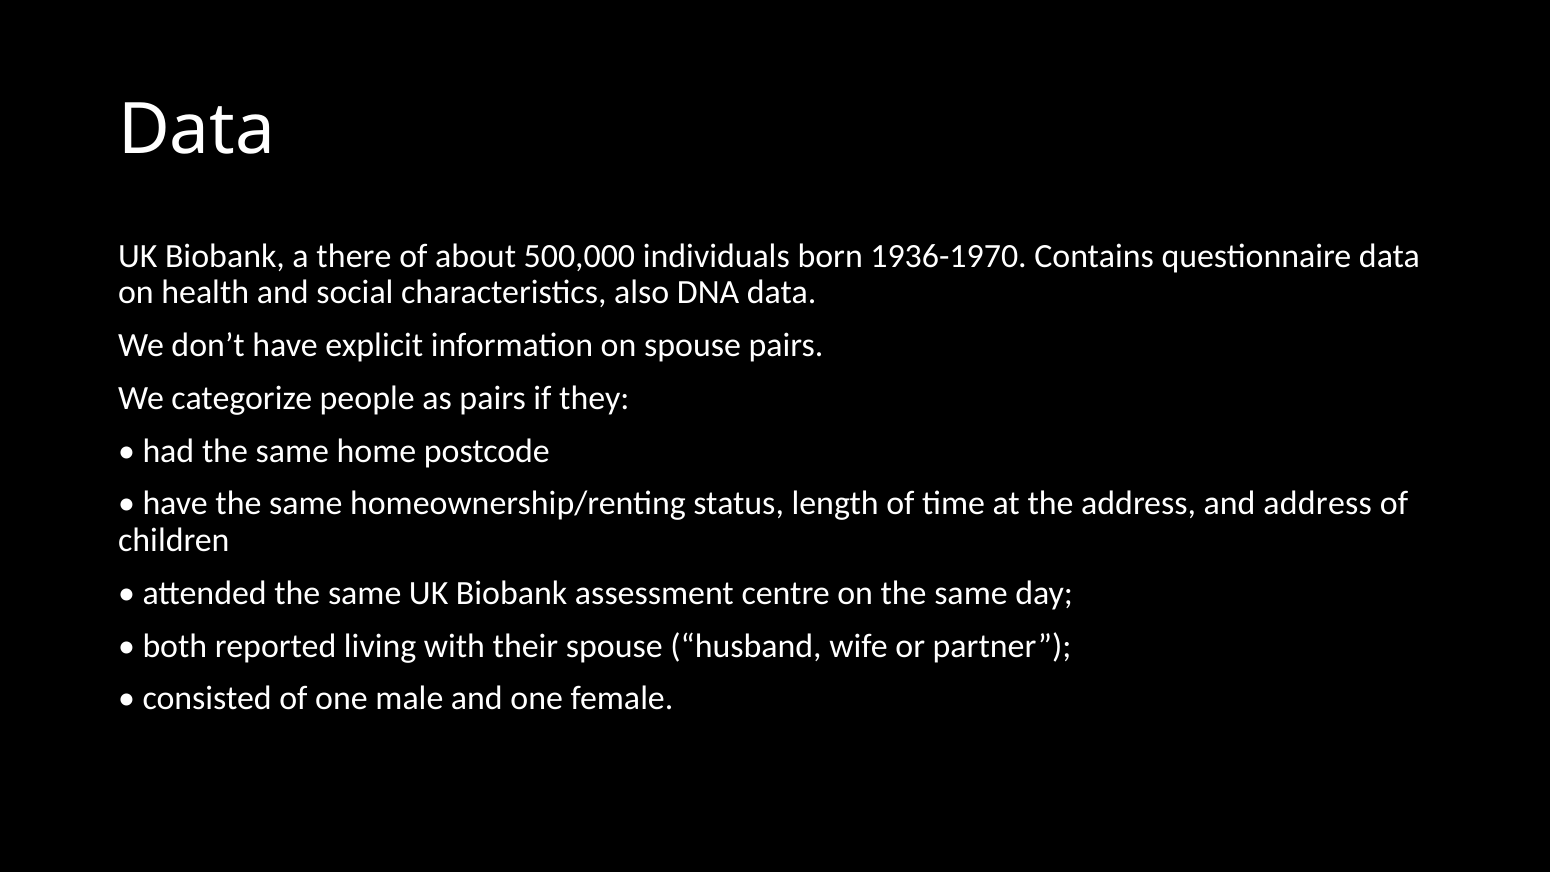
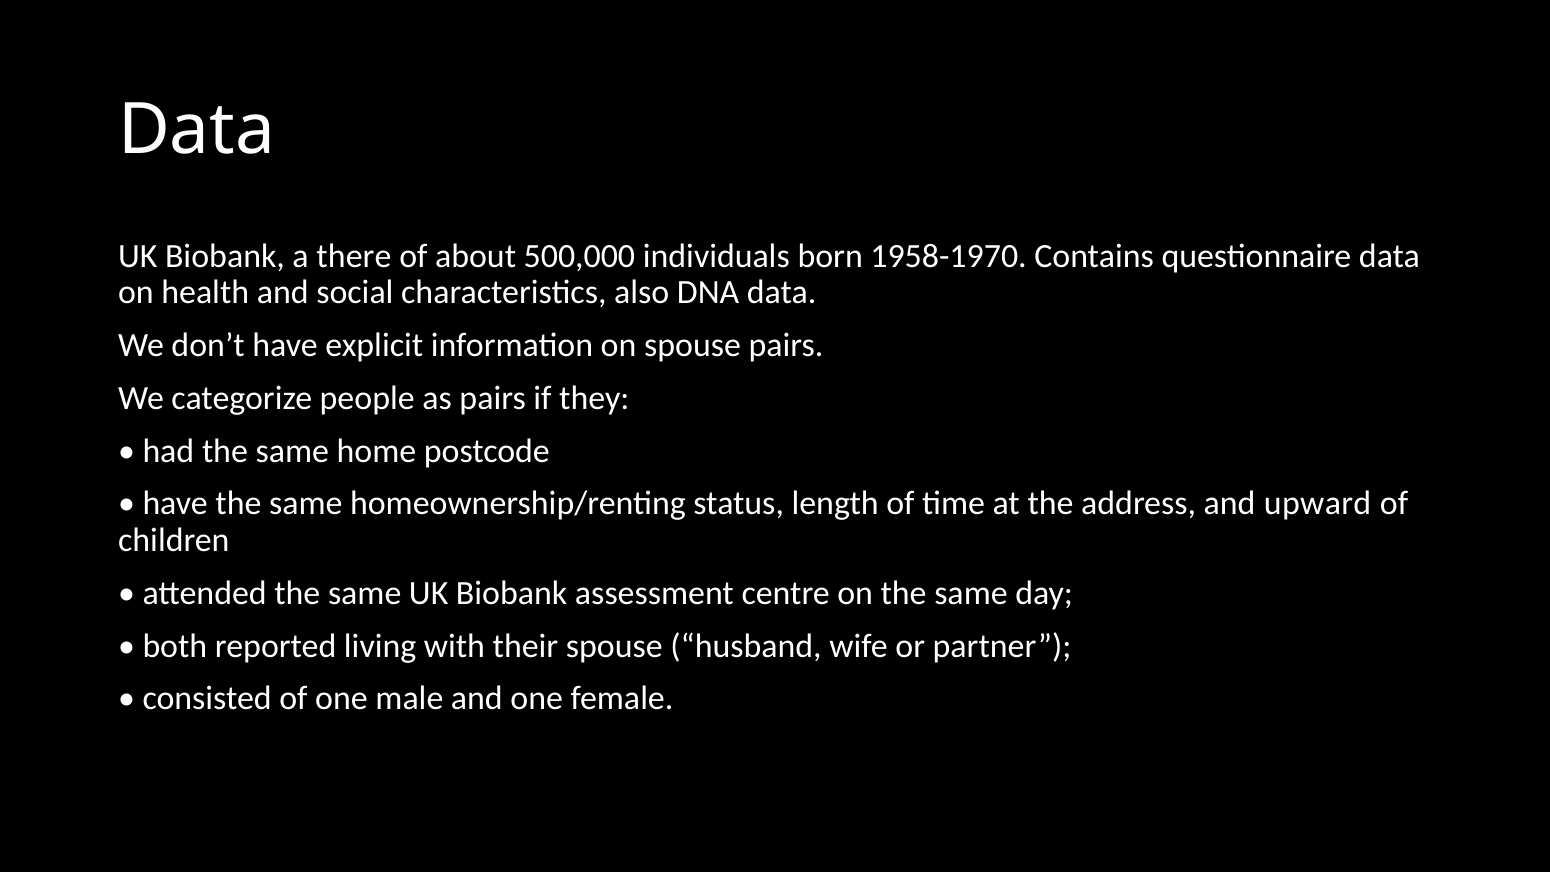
1936-1970: 1936-1970 -> 1958-1970
and address: address -> upward
